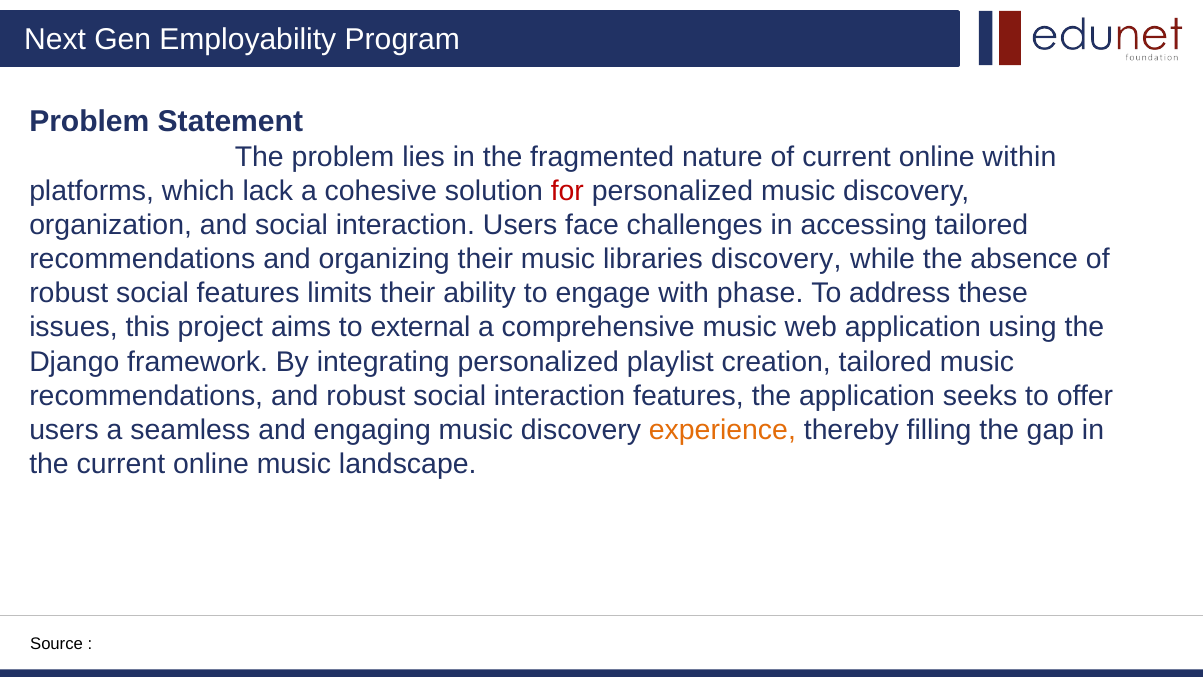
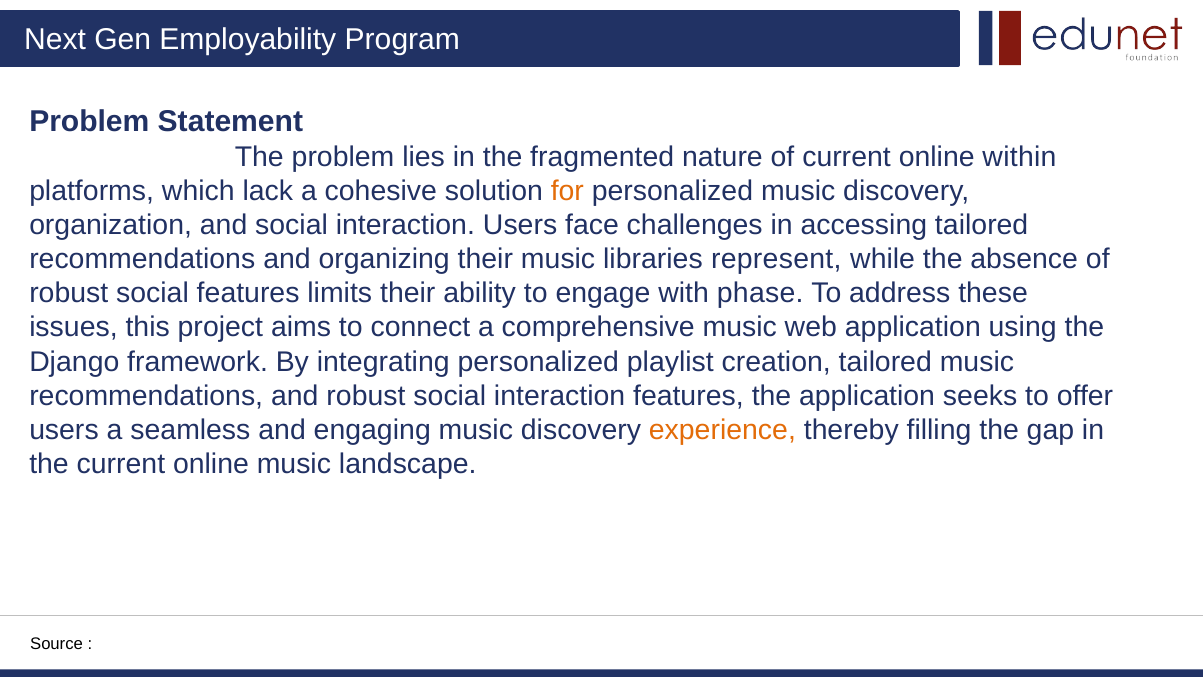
for colour: red -> orange
libraries discovery: discovery -> represent
external: external -> connect
